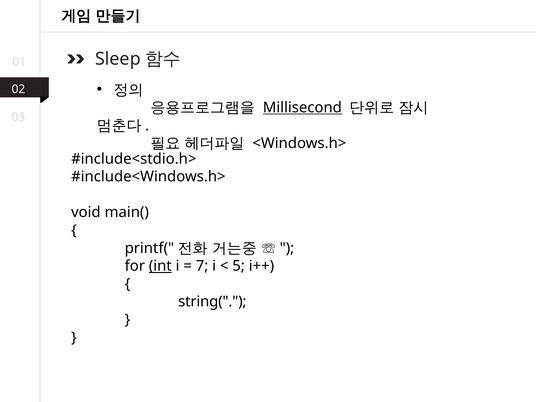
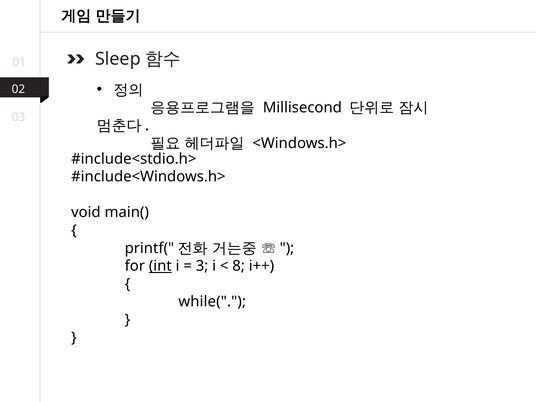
Millisecond underline: present -> none
7: 7 -> 3
5: 5 -> 8
string(: string( -> while(
